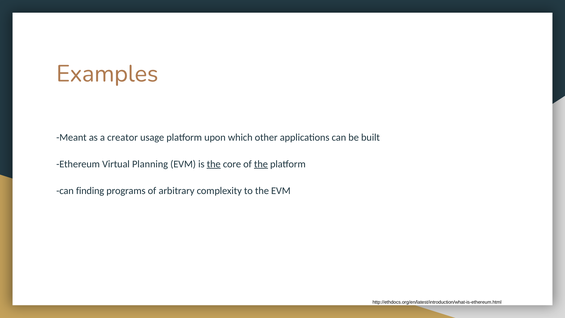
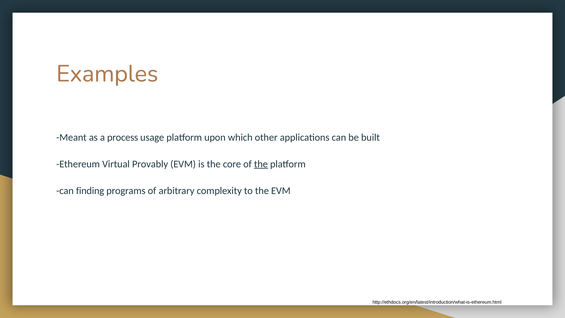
creator: creator -> process
Planning: Planning -> Provably
the at (214, 164) underline: present -> none
